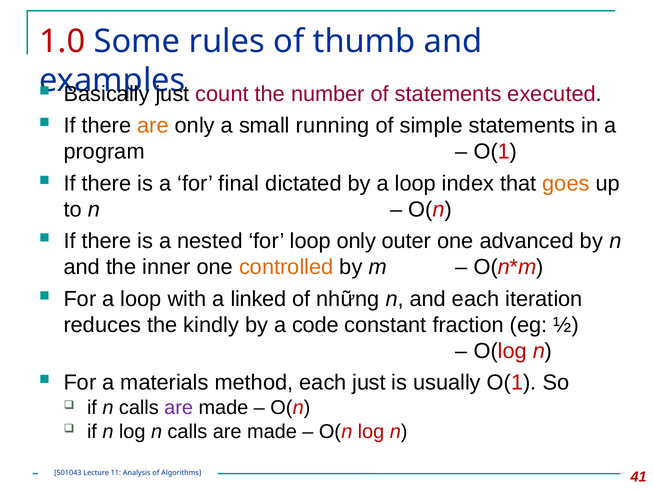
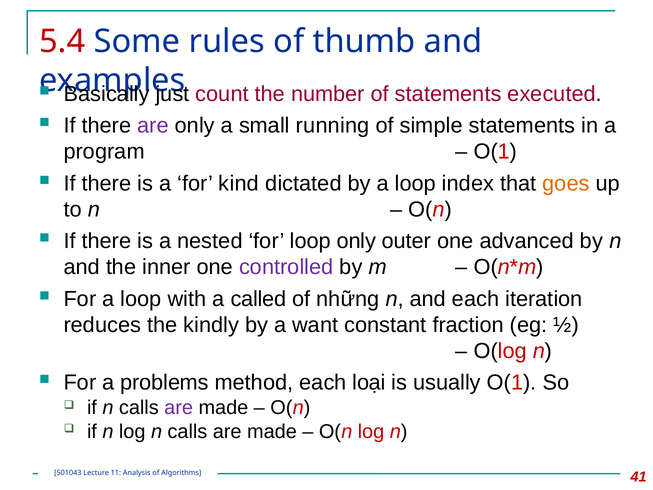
1.0: 1.0 -> 5.4
are at (153, 126) colour: orange -> purple
final: final -> kind
controlled colour: orange -> purple
linked: linked -> called
code: code -> want
materials: materials -> problems
each just: just -> loại
